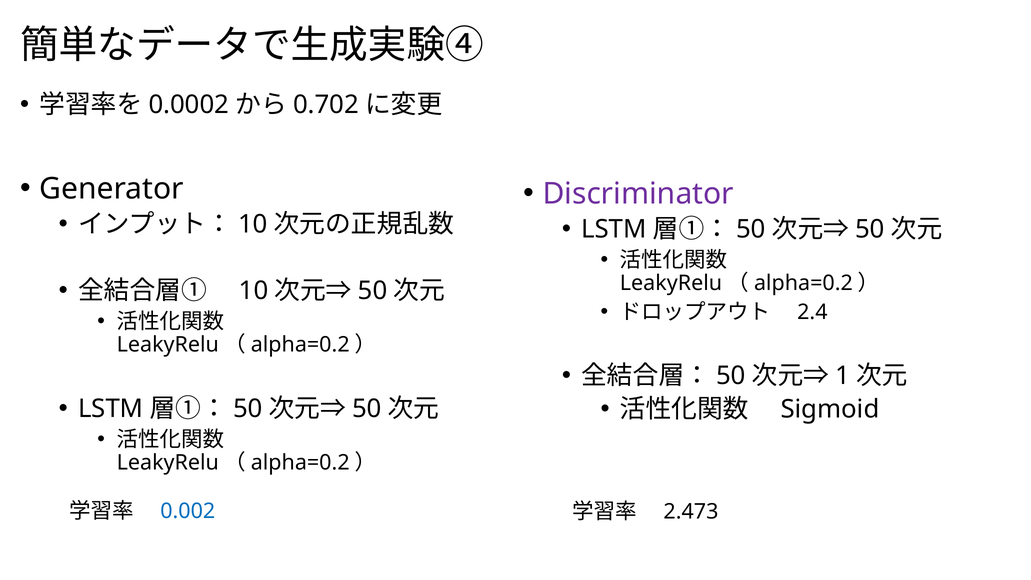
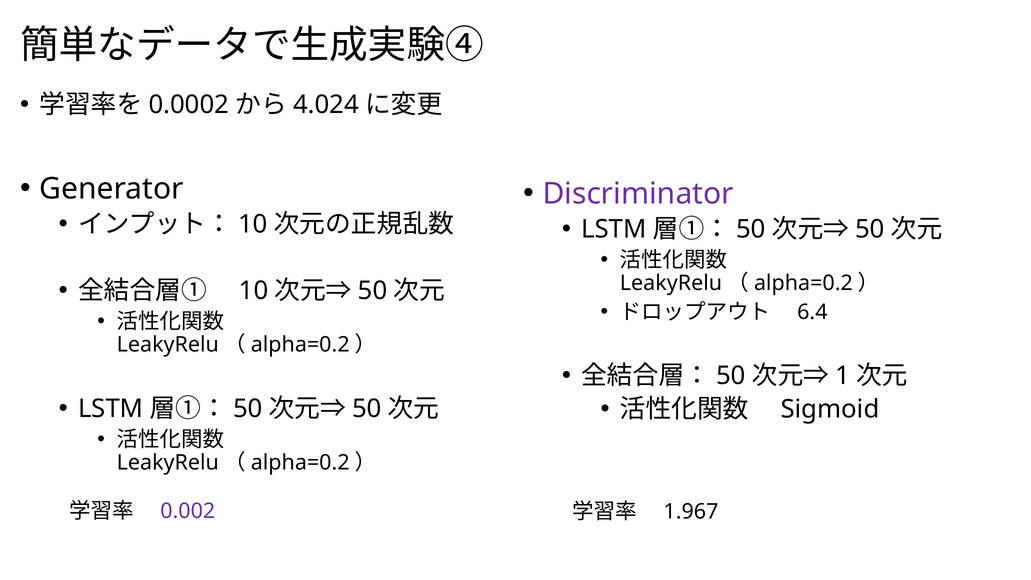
0.702: 0.702 -> 4.024
2.4: 2.4 -> 6.4
0.002 colour: blue -> purple
2.473: 2.473 -> 1.967
